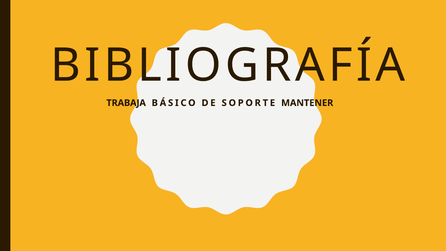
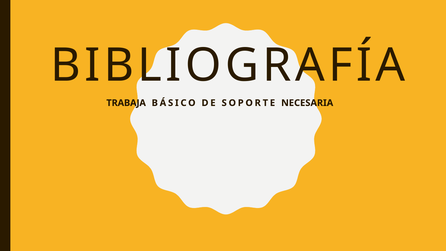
MANTENER: MANTENER -> NECESARIA
